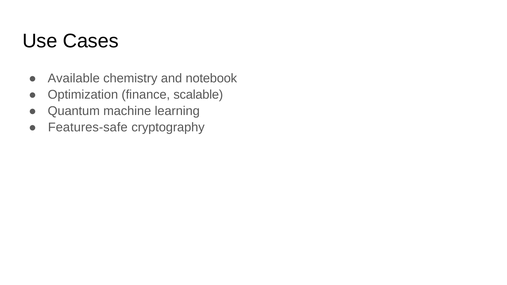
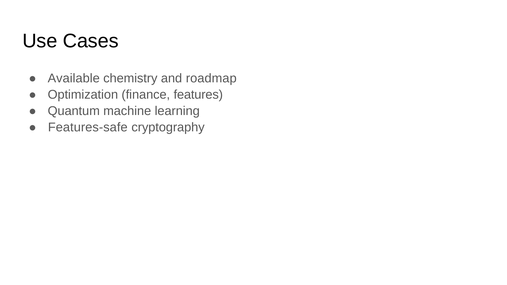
notebook: notebook -> roadmap
scalable: scalable -> features
